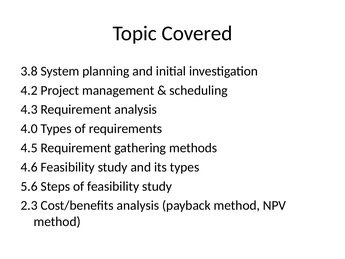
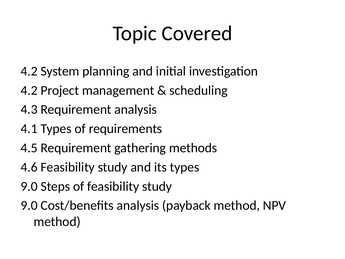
3.8 at (29, 71): 3.8 -> 4.2
4.0: 4.0 -> 4.1
5.6 at (29, 186): 5.6 -> 9.0
2.3 at (29, 205): 2.3 -> 9.0
